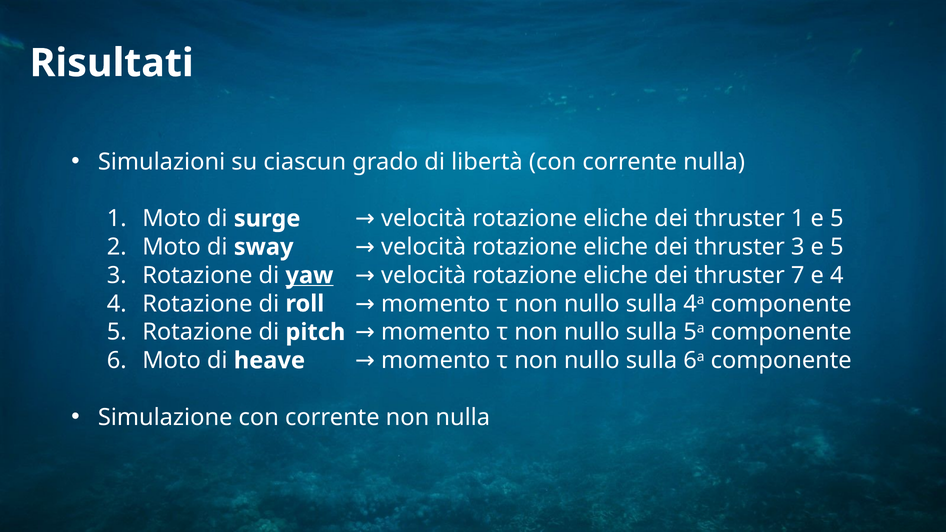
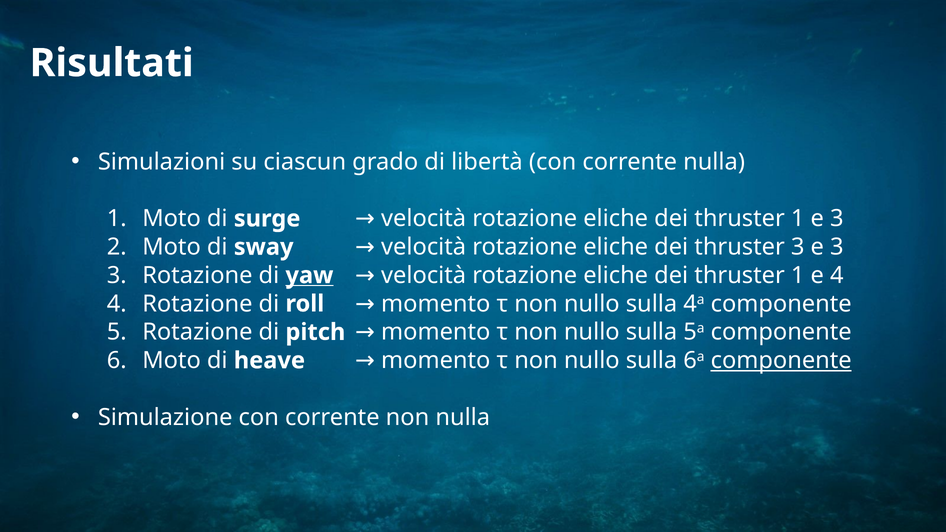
1 e 5: 5 -> 3
3 e 5: 5 -> 3
7 at (798, 275): 7 -> 1
componente at (781, 361) underline: none -> present
